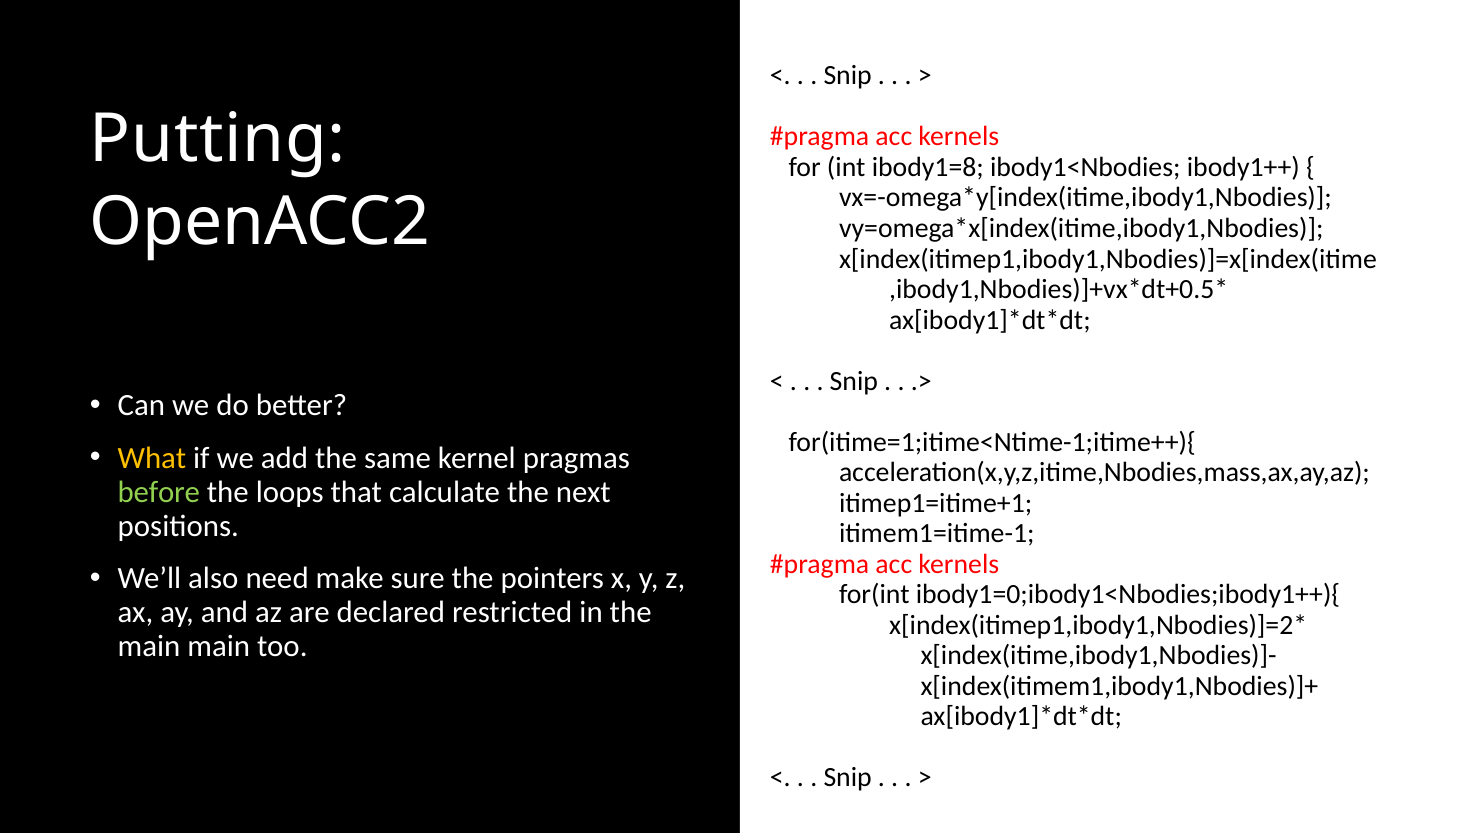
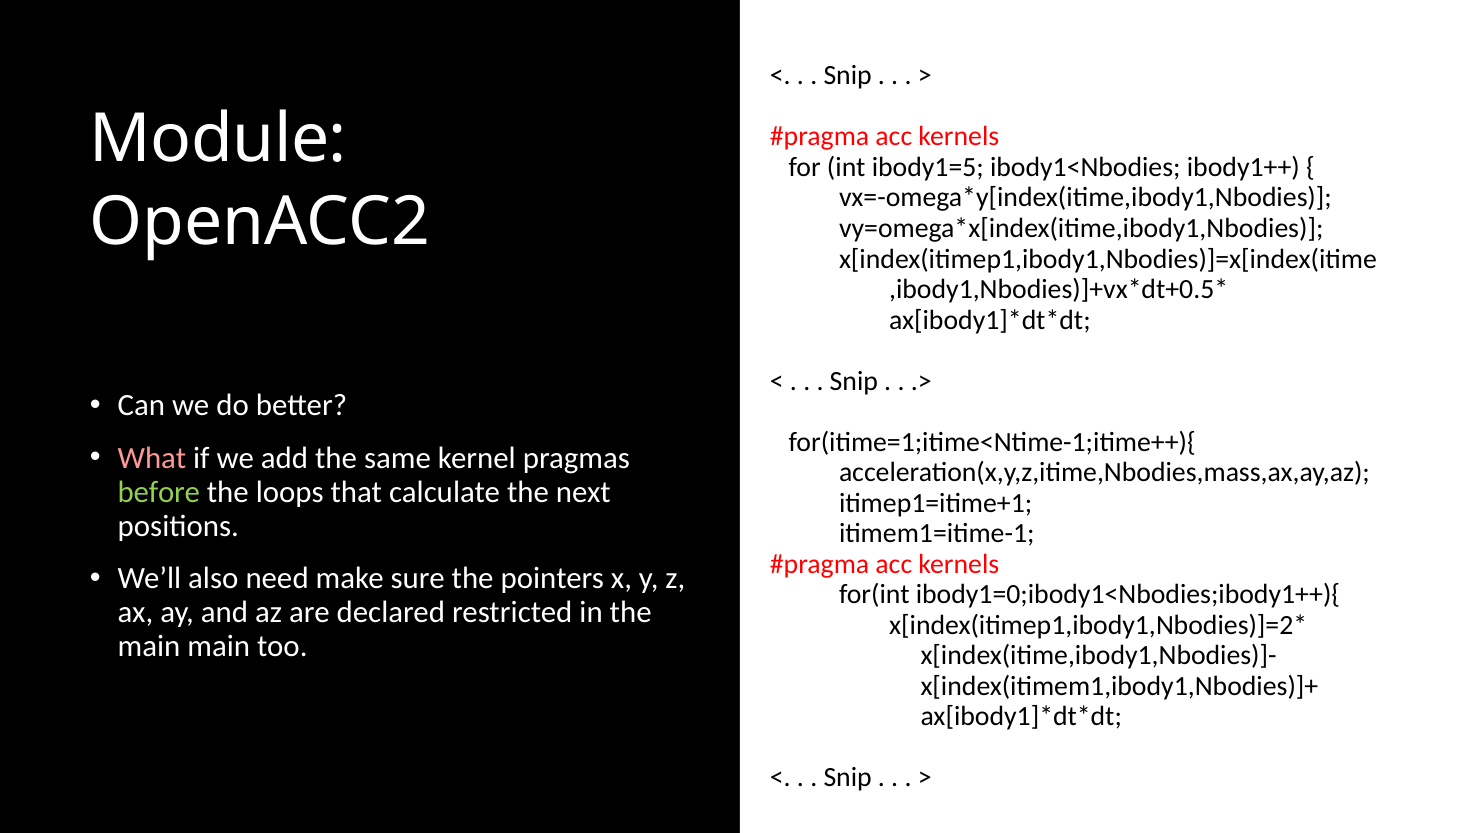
Putting: Putting -> Module
ibody1=8: ibody1=8 -> ibody1=5
What colour: yellow -> pink
